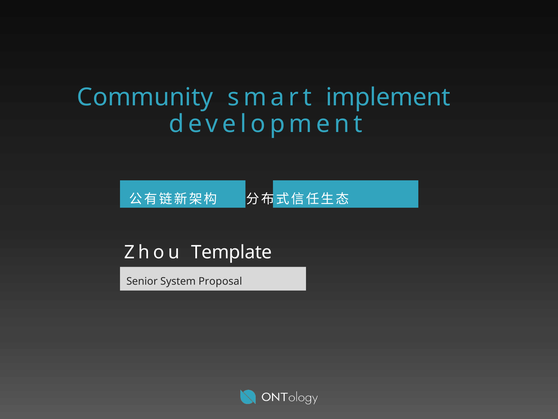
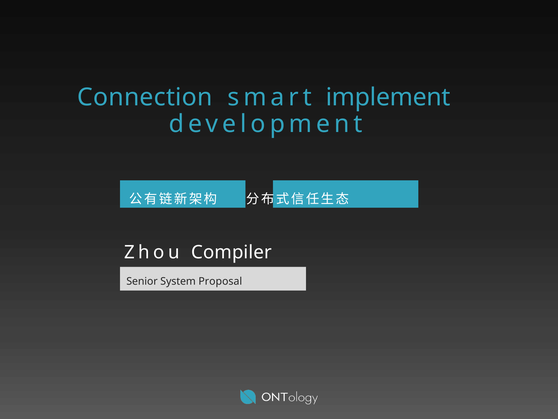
Community: Community -> Connection
Template: Template -> Compiler
